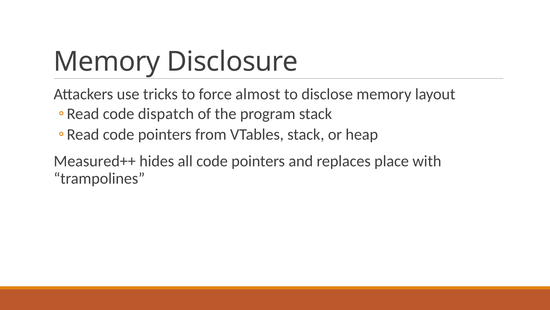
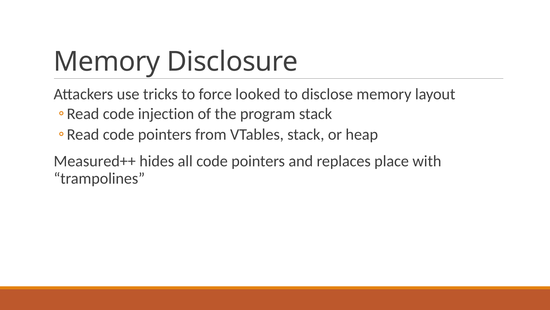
almost: almost -> looked
dispatch: dispatch -> injection
